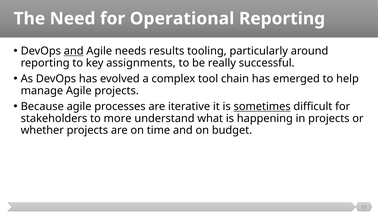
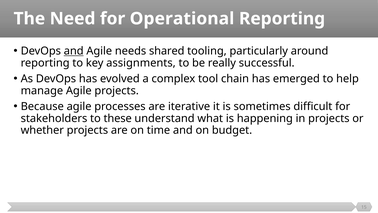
results: results -> shared
sometimes underline: present -> none
more: more -> these
